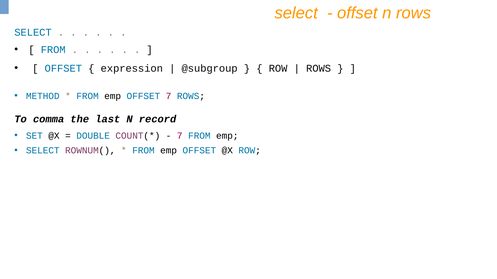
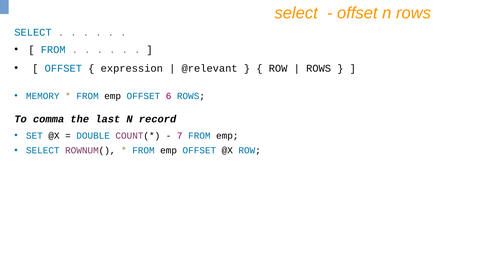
@subgroup: @subgroup -> @relevant
METHOD: METHOD -> MEMORY
OFFSET 7: 7 -> 6
